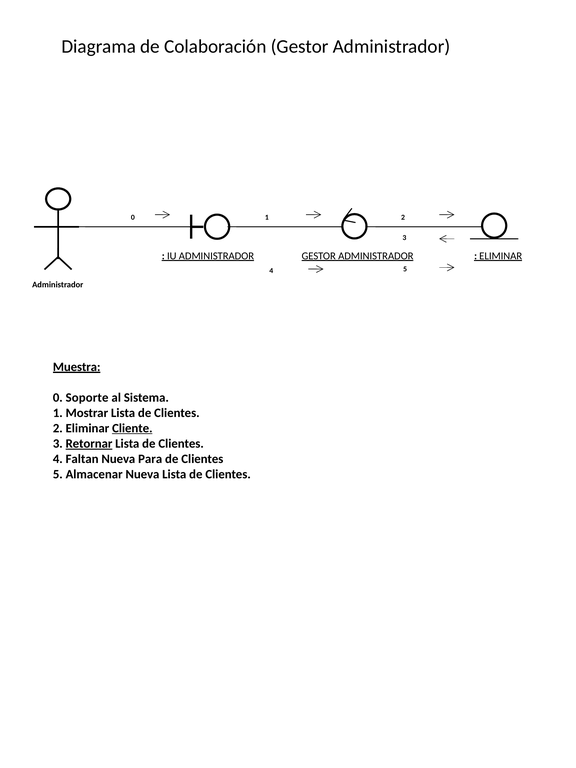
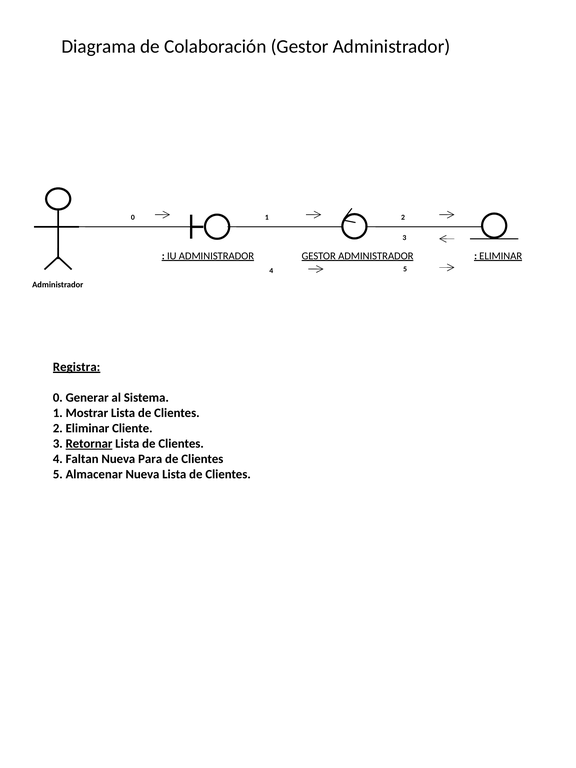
Muestra: Muestra -> Registra
Soporte: Soporte -> Generar
Cliente underline: present -> none
